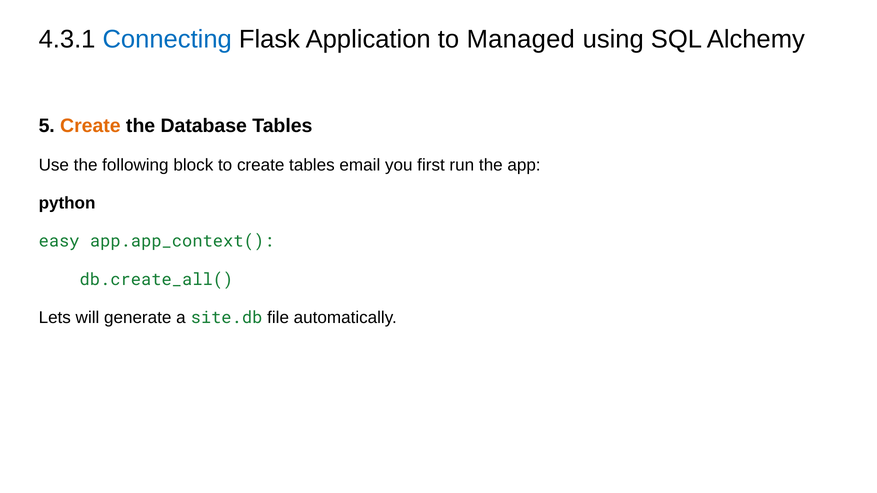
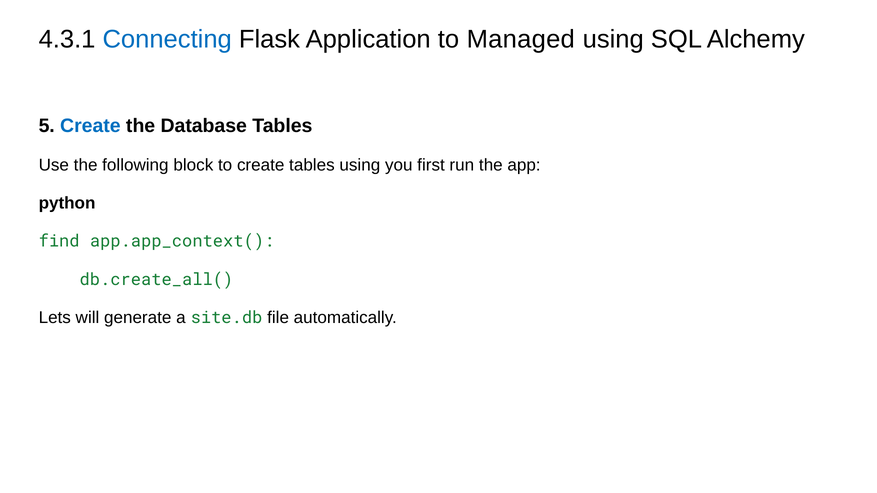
Create at (90, 126) colour: orange -> blue
tables email: email -> using
easy: easy -> find
